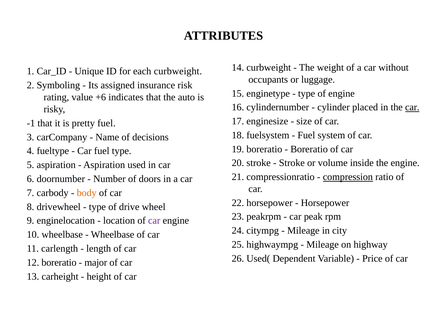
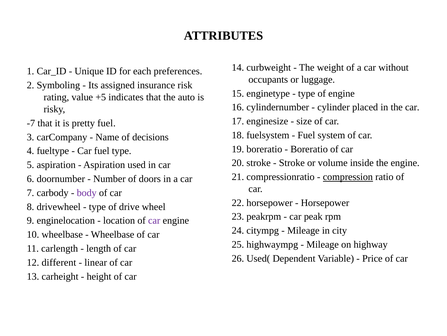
each curbweight: curbweight -> preferences
+6: +6 -> +5
car at (412, 107) underline: present -> none
-1: -1 -> -7
body colour: orange -> purple
12 boreratio: boreratio -> different
major: major -> linear
